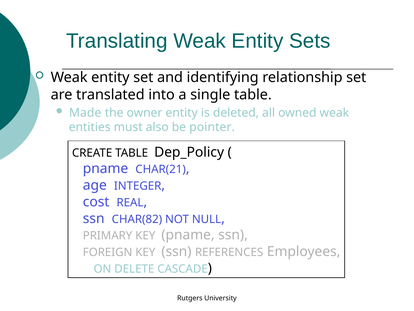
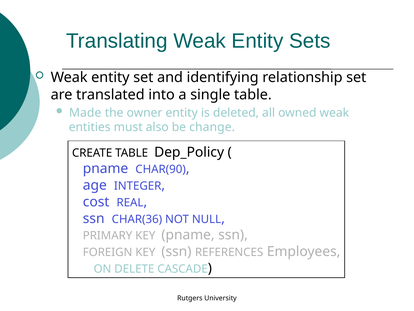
pointer: pointer -> change
CHAR(21: CHAR(21 -> CHAR(90
CHAR(82: CHAR(82 -> CHAR(36
